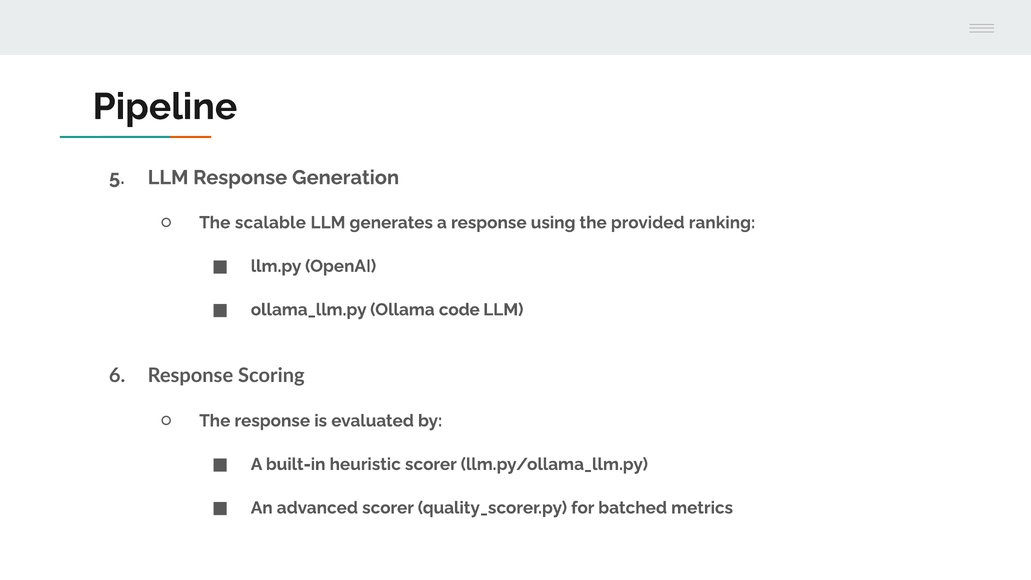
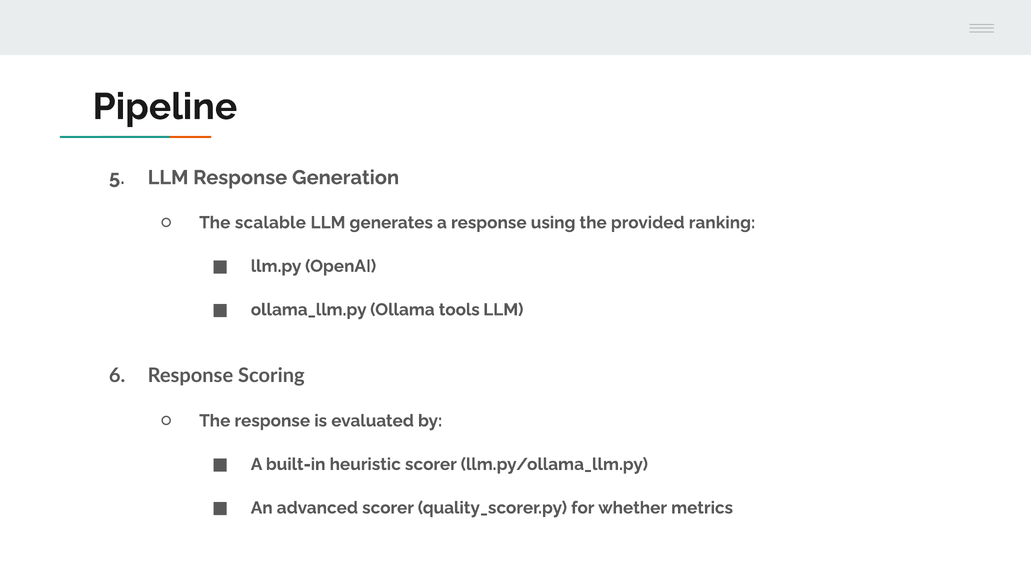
code: code -> tools
batched: batched -> whether
